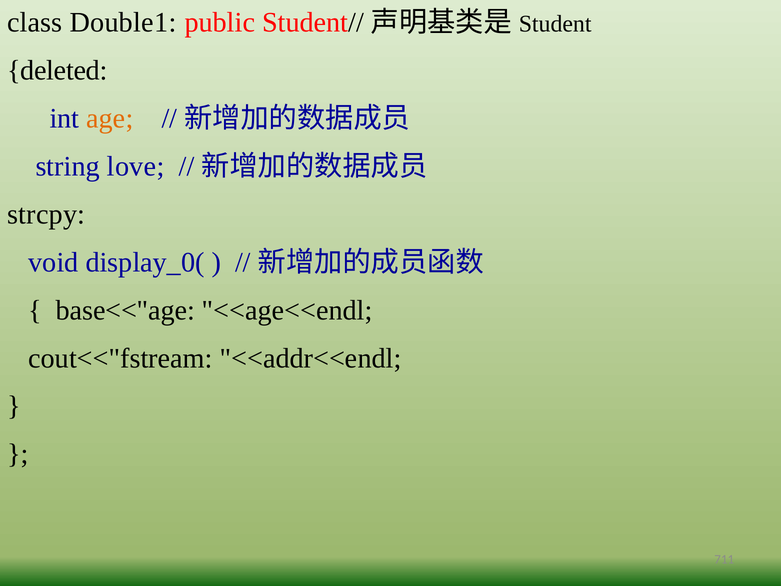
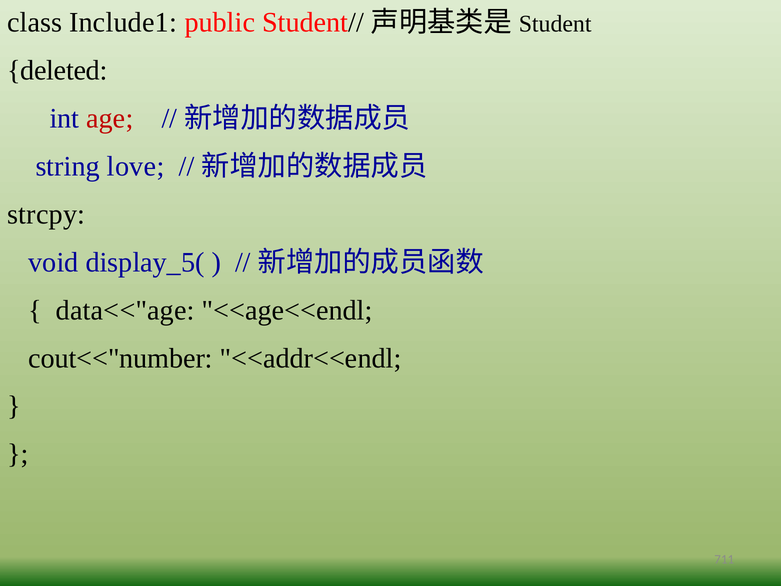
Double1: Double1 -> Include1
age colour: orange -> red
display_0(: display_0( -> display_5(
base<<"age: base<<"age -> data<<"age
cout<<"fstream: cout<<"fstream -> cout<<"number
